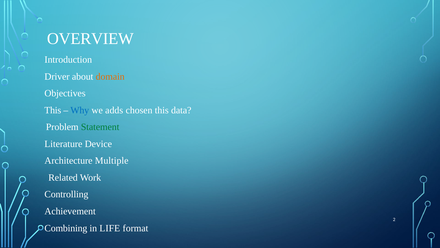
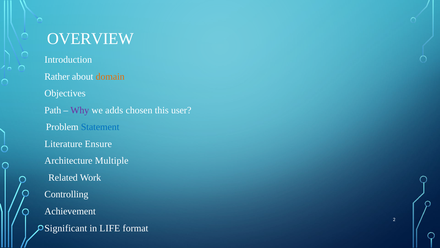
Driver: Driver -> Rather
This at (53, 110): This -> Path
Why colour: blue -> purple
data: data -> user
Statement colour: green -> blue
Device: Device -> Ensure
Combining: Combining -> Significant
